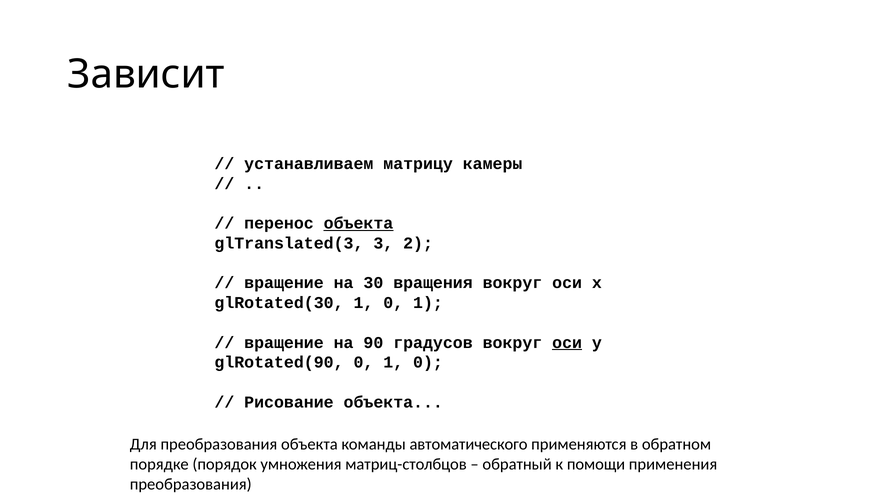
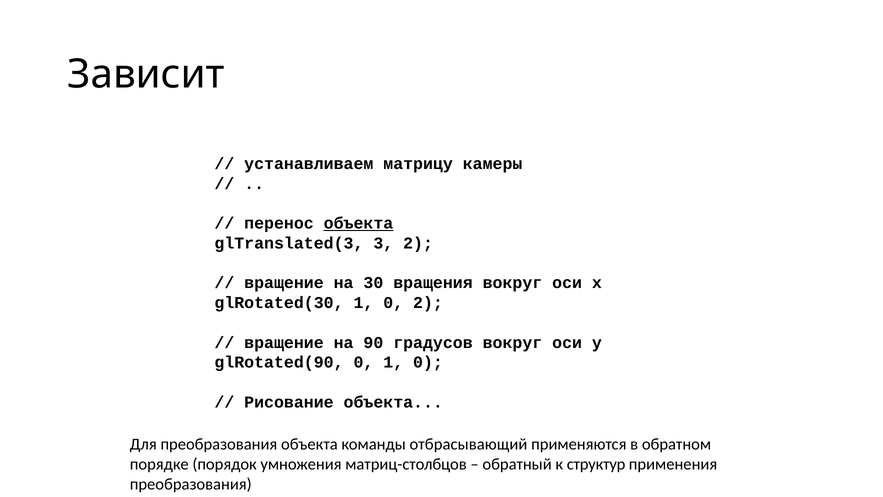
1 0 1: 1 -> 2
оси at (567, 342) underline: present -> none
автоматического: автоматического -> отбрасывающий
помощи: помощи -> структур
